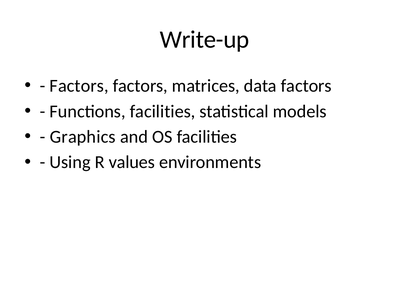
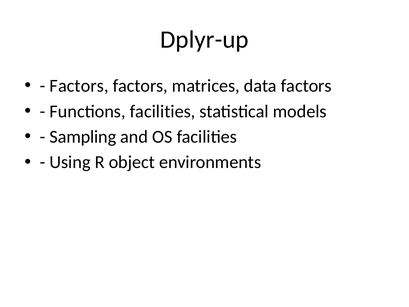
Write-up: Write-up -> Dplyr-up
Graphics: Graphics -> Sampling
values: values -> object
